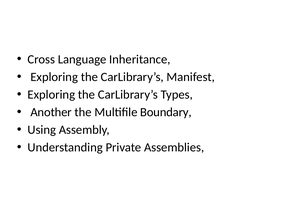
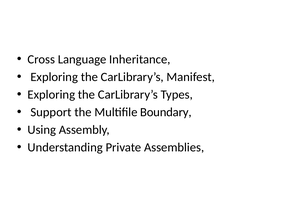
Another: Another -> Support
